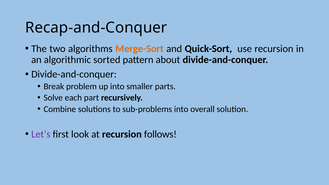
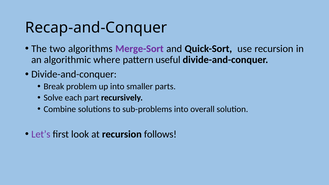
Merge-Sort colour: orange -> purple
sorted: sorted -> where
about: about -> useful
